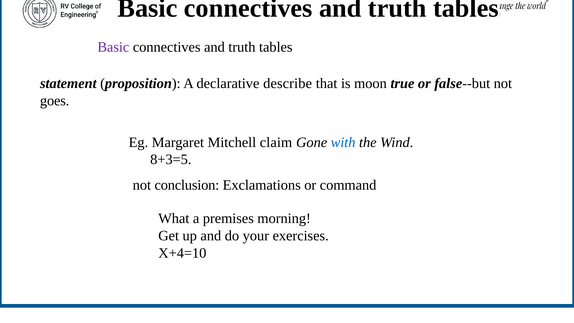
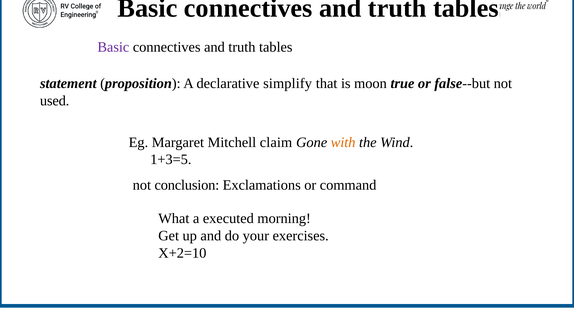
describe: describe -> simplify
goes: goes -> used
with colour: blue -> orange
8+3=5: 8+3=5 -> 1+3=5
premises: premises -> executed
X+4=10: X+4=10 -> X+2=10
